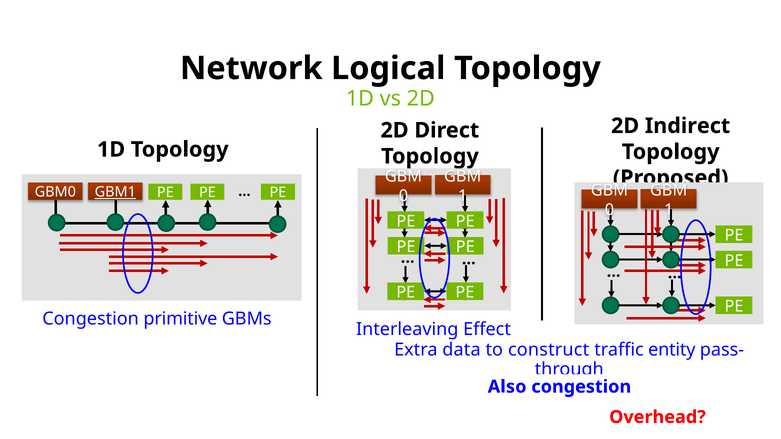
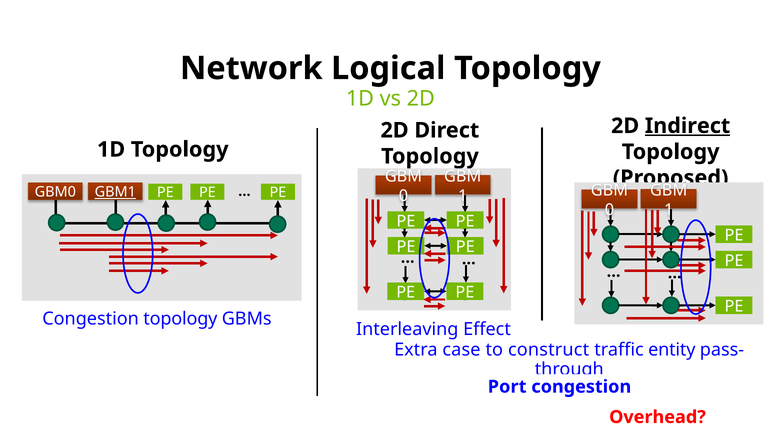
Indirect underline: none -> present
Congestion primitive: primitive -> topology
data: data -> case
Also: Also -> Port
